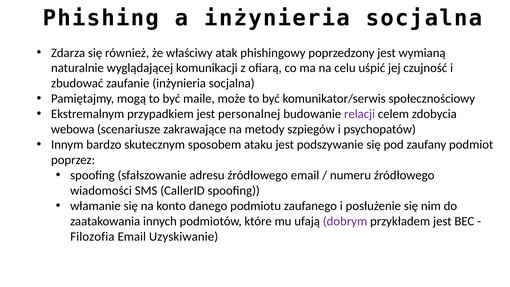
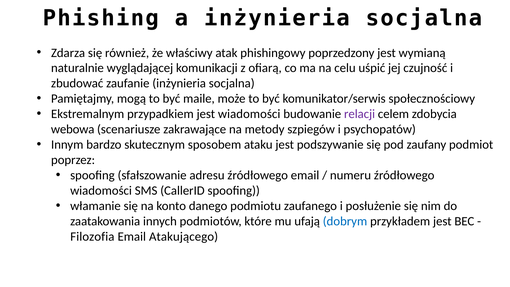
jest personalnej: personalnej -> wiadomości
dobrym colour: purple -> blue
Uzyskiwanie: Uzyskiwanie -> Atakującego
